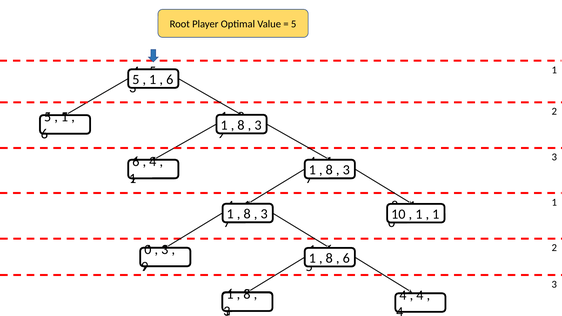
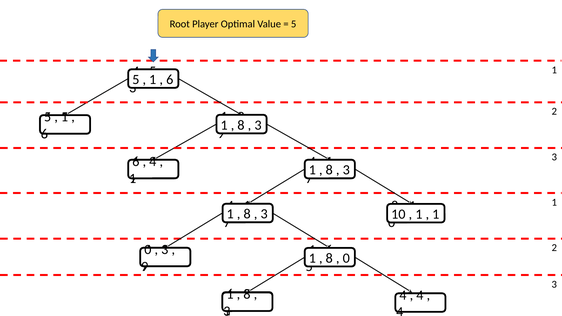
6 at (346, 258): 6 -> 0
